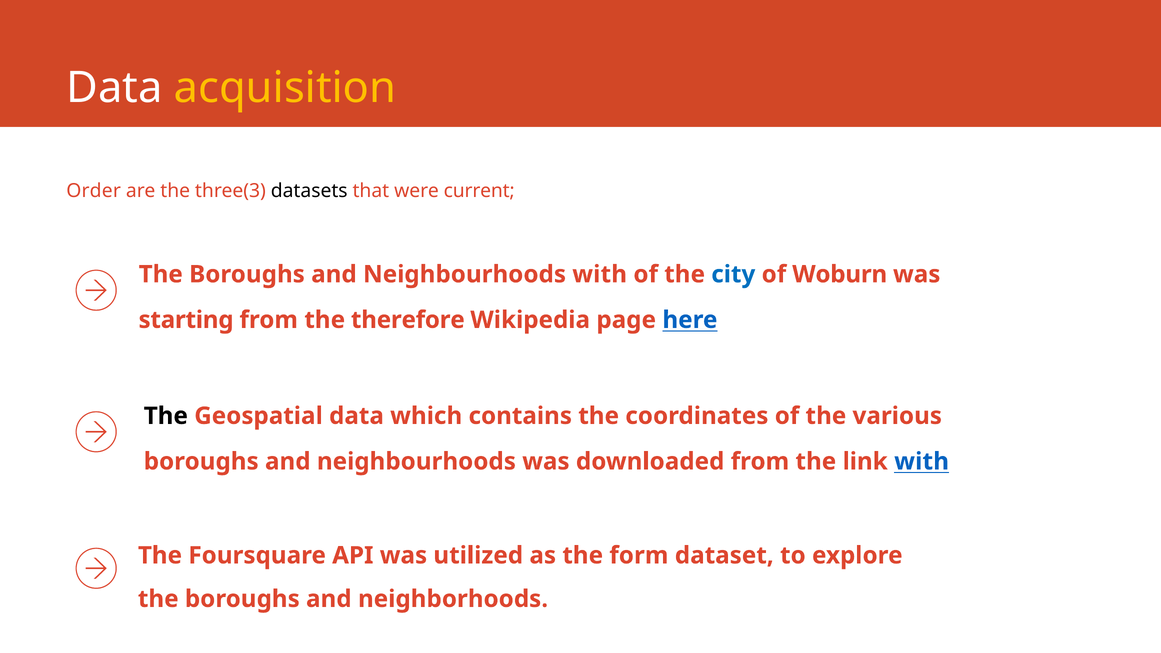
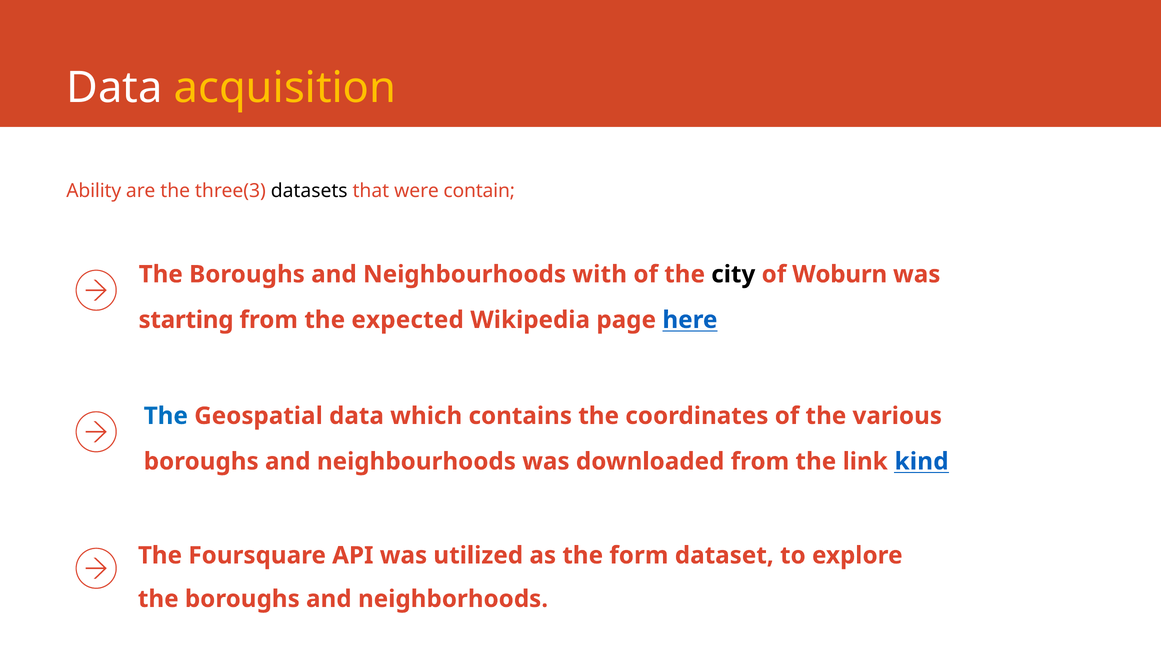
Order: Order -> Ability
current: current -> contain
city colour: blue -> black
therefore: therefore -> expected
The at (166, 416) colour: black -> blue
link with: with -> kind
